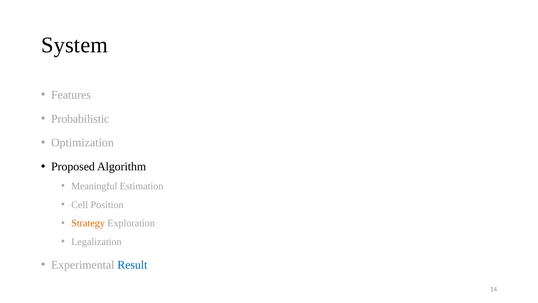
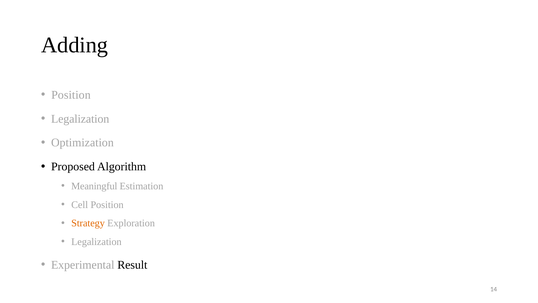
System: System -> Adding
Features at (71, 95): Features -> Position
Probabilistic at (80, 119): Probabilistic -> Legalization
Result colour: blue -> black
